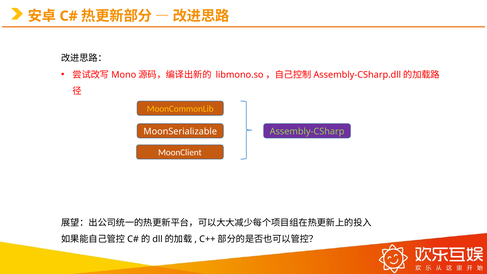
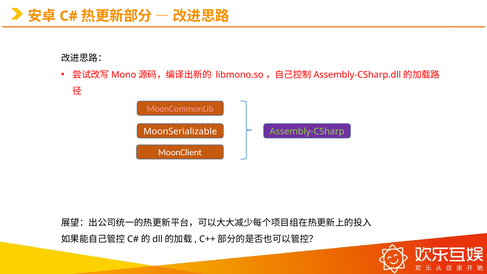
MoonCommonLib colour: yellow -> pink
